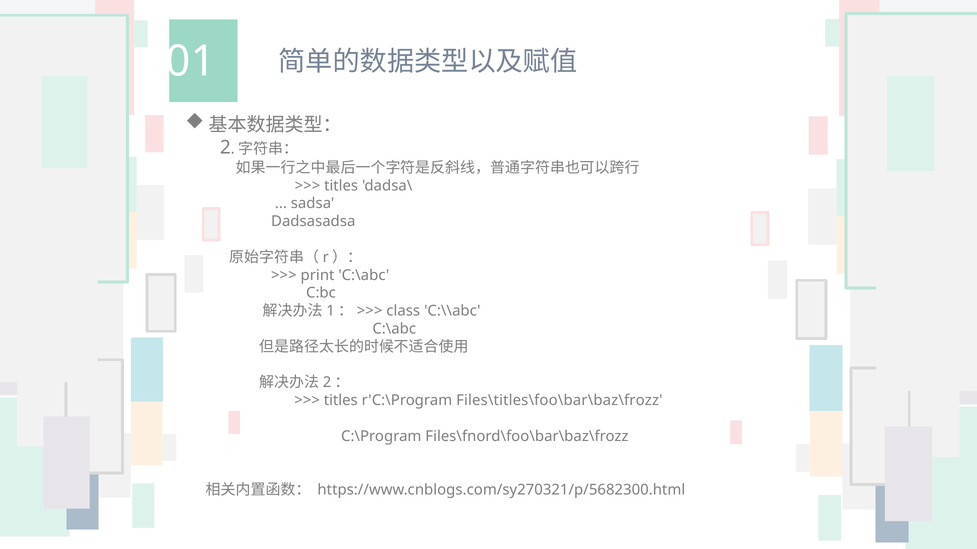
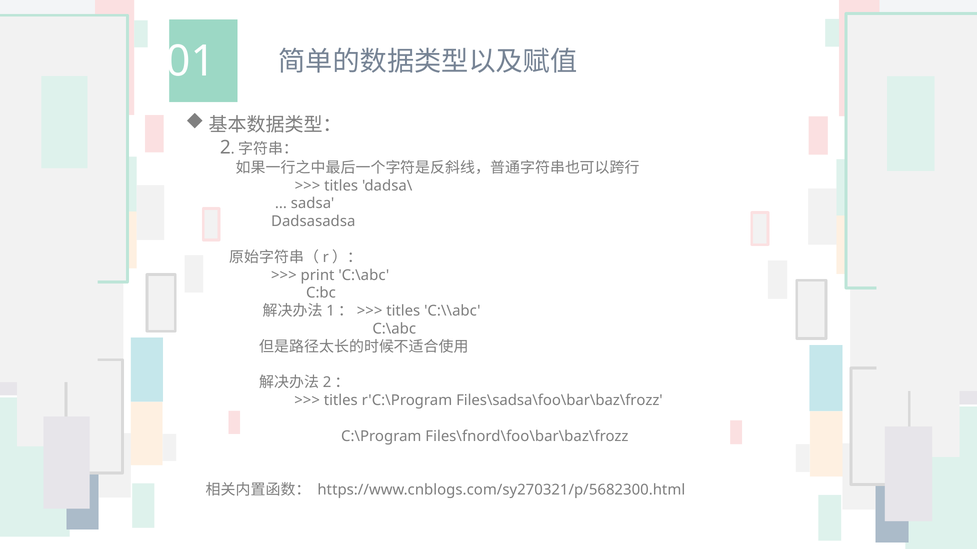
class at (403, 311): class -> titles
Files\titles\foo\bar\baz\frozz: Files\titles\foo\bar\baz\frozz -> Files\sadsa\foo\bar\baz\frozz
